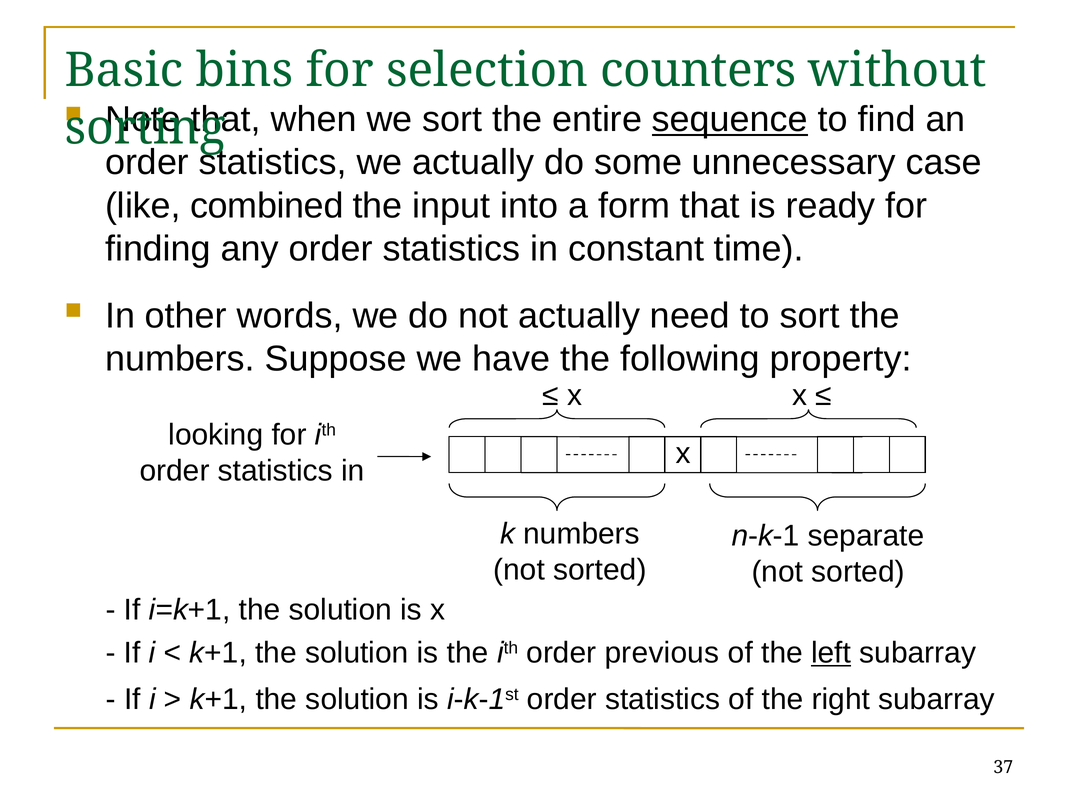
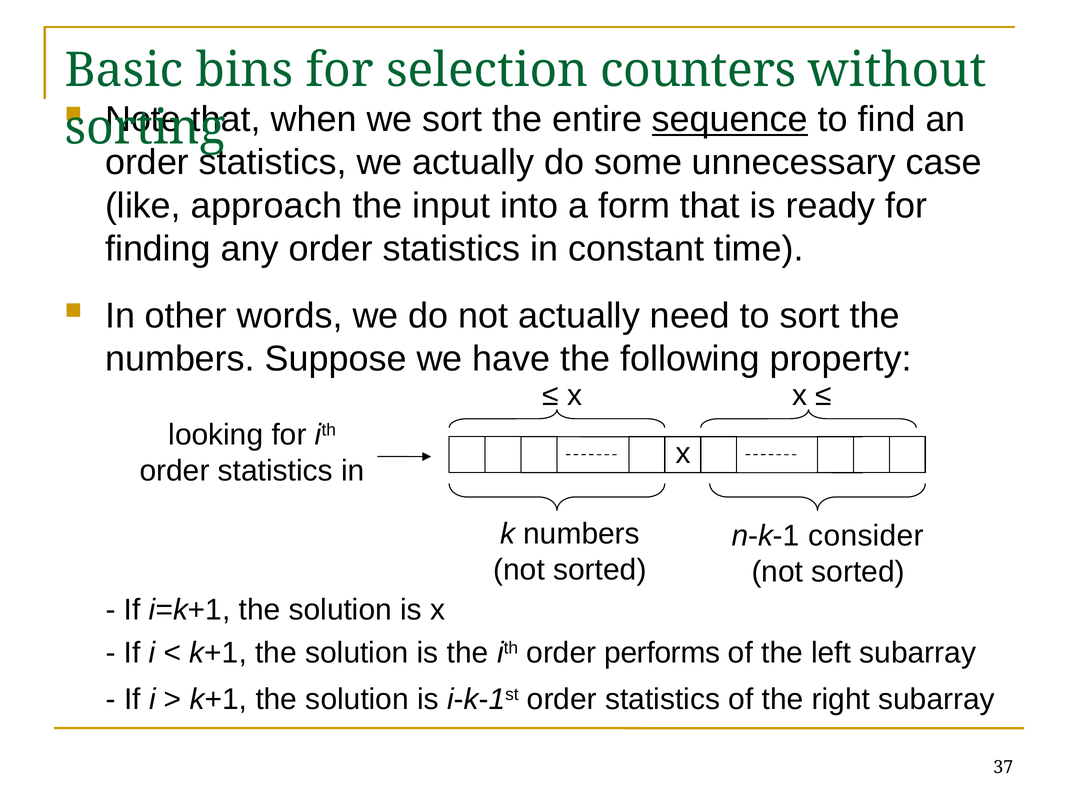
combined: combined -> approach
separate: separate -> consider
previous: previous -> performs
left underline: present -> none
